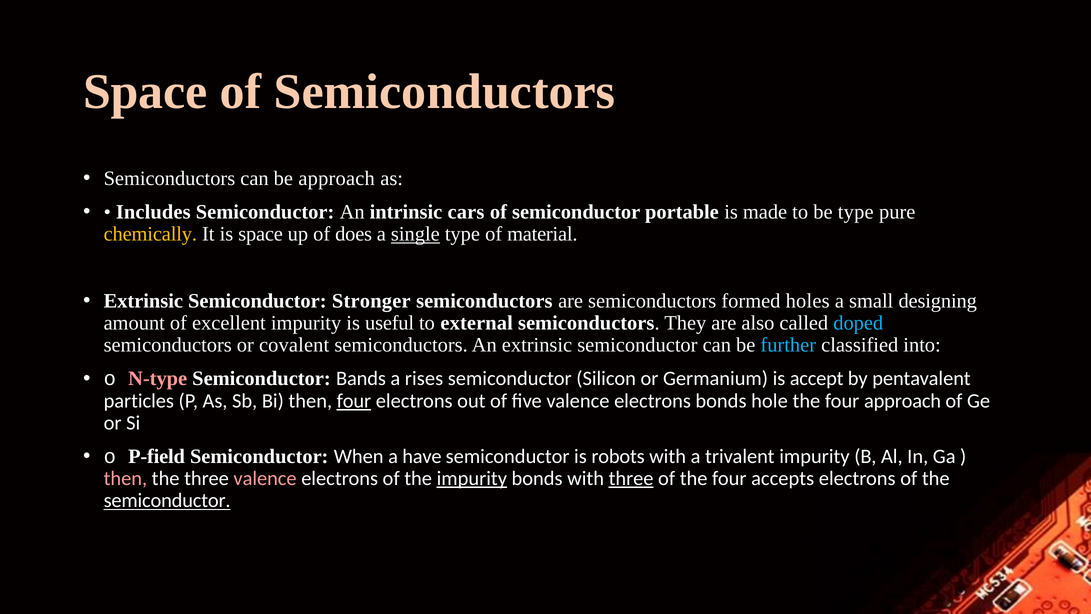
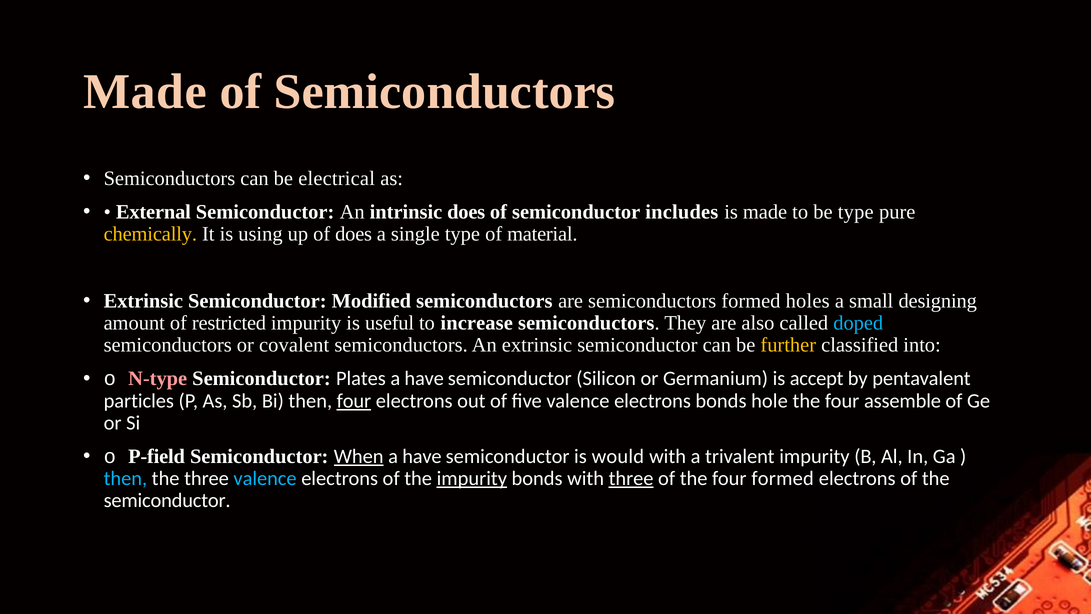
Space at (145, 92): Space -> Made
be approach: approach -> electrical
Includes: Includes -> External
intrinsic cars: cars -> does
portable: portable -> includes
is space: space -> using
single underline: present -> none
Stronger: Stronger -> Modified
excellent: excellent -> restricted
external: external -> increase
further colour: light blue -> yellow
Bands: Bands -> Plates
rises at (424, 379): rises -> have
four approach: approach -> assemble
When underline: none -> present
robots: robots -> would
then at (125, 478) colour: pink -> light blue
valence at (265, 478) colour: pink -> light blue
four accepts: accepts -> formed
semiconductor at (167, 500) underline: present -> none
